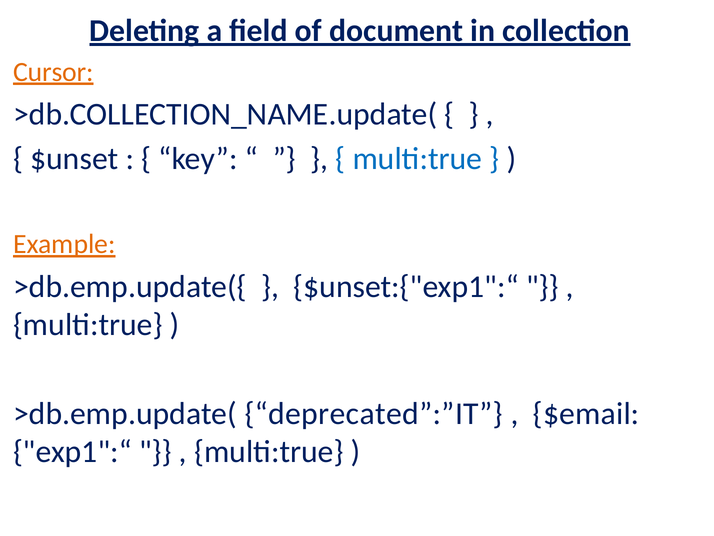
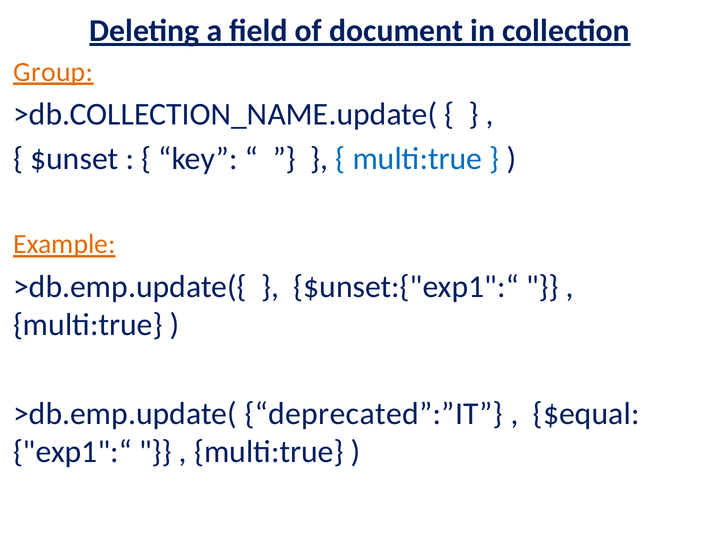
Cursor: Cursor -> Group
$email: $email -> $equal
